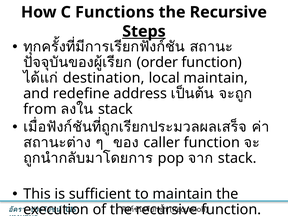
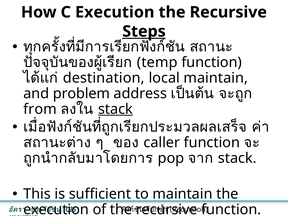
C Functions: Functions -> Execution
order at (157, 62): order -> temp
redefine: redefine -> problem
stack at (115, 109) underline: none -> present
